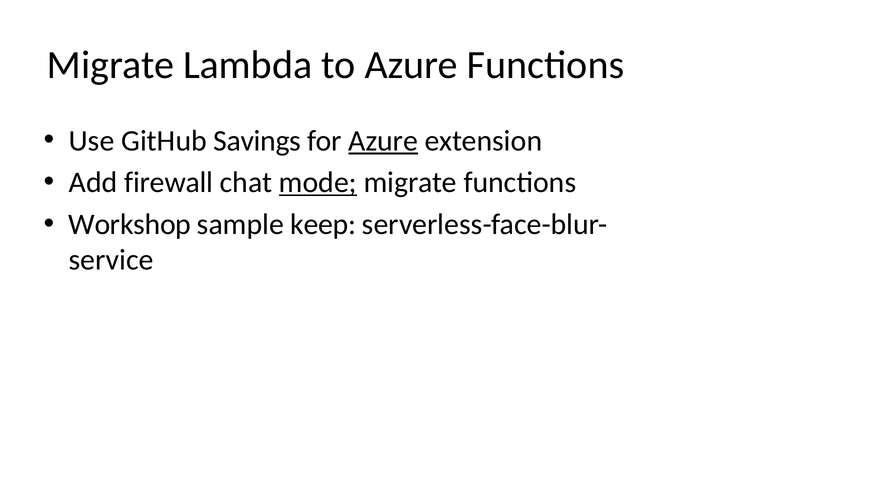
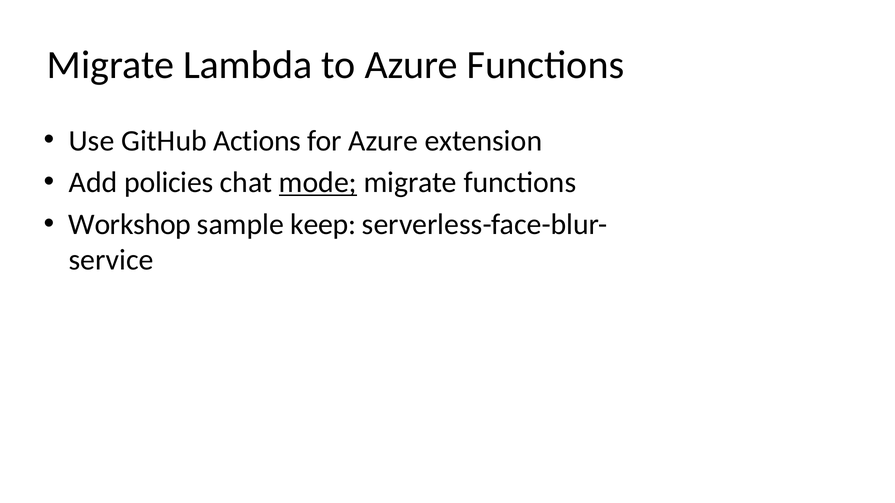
Savings: Savings -> Actions
Azure at (383, 141) underline: present -> none
firewall: firewall -> policies
